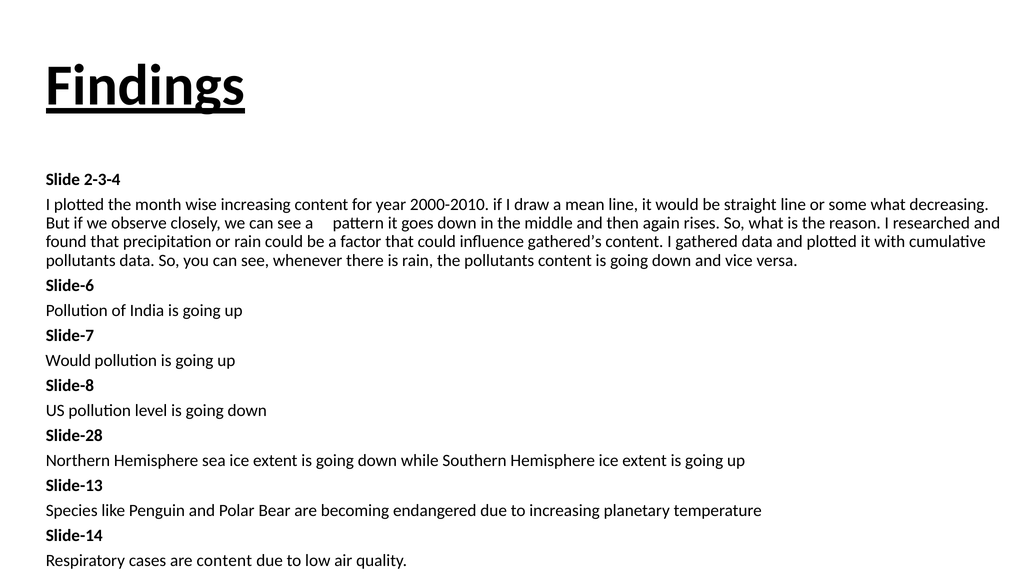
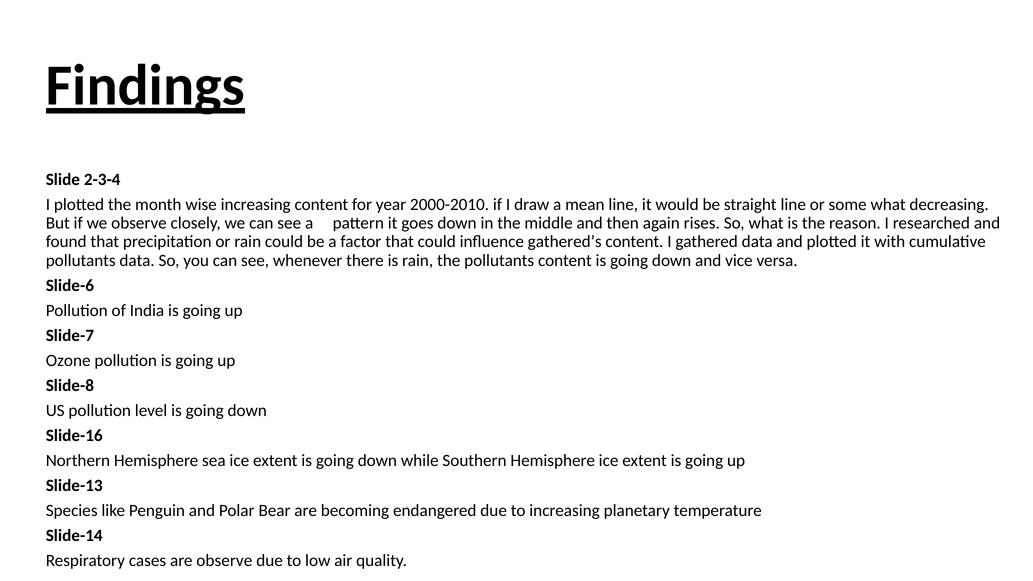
Would at (68, 361): Would -> Ozone
Slide-28: Slide-28 -> Slide-16
are content: content -> observe
